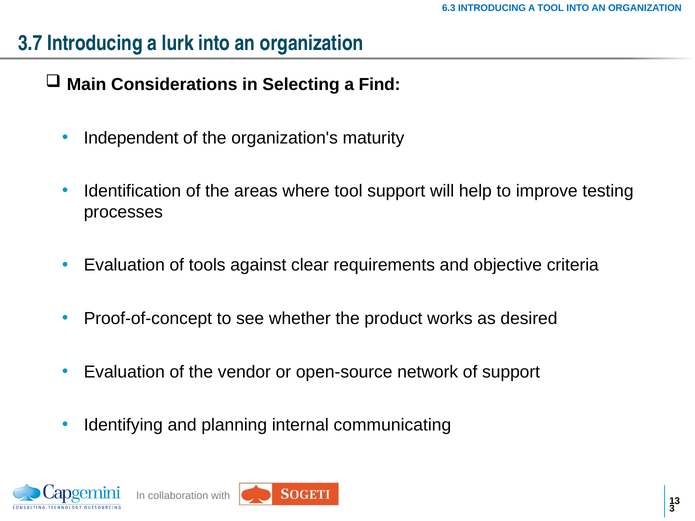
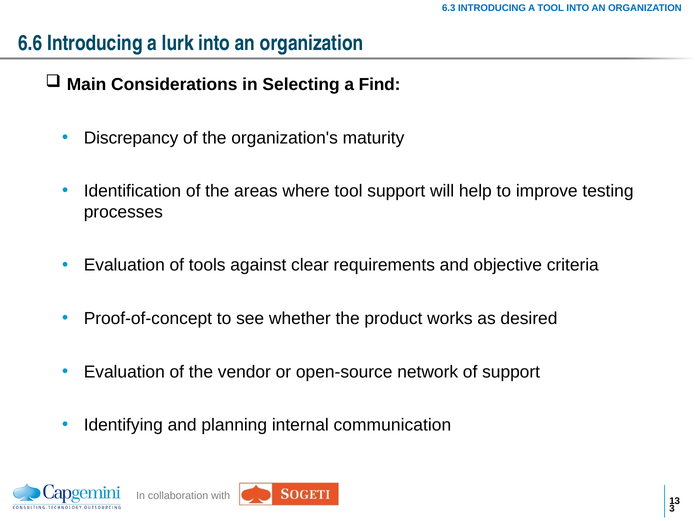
3.7: 3.7 -> 6.6
Independent: Independent -> Discrepancy
communicating: communicating -> communication
